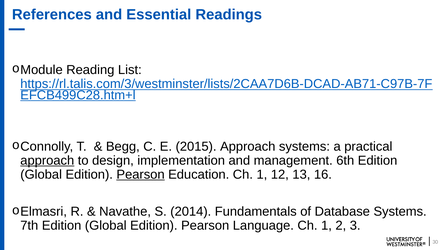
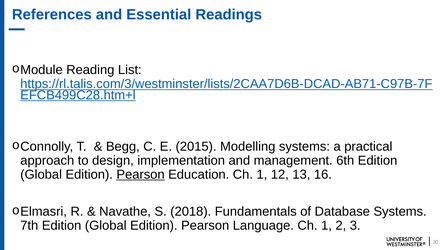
2015 Approach: Approach -> Modelling
approach at (47, 160) underline: present -> none
2014: 2014 -> 2018
